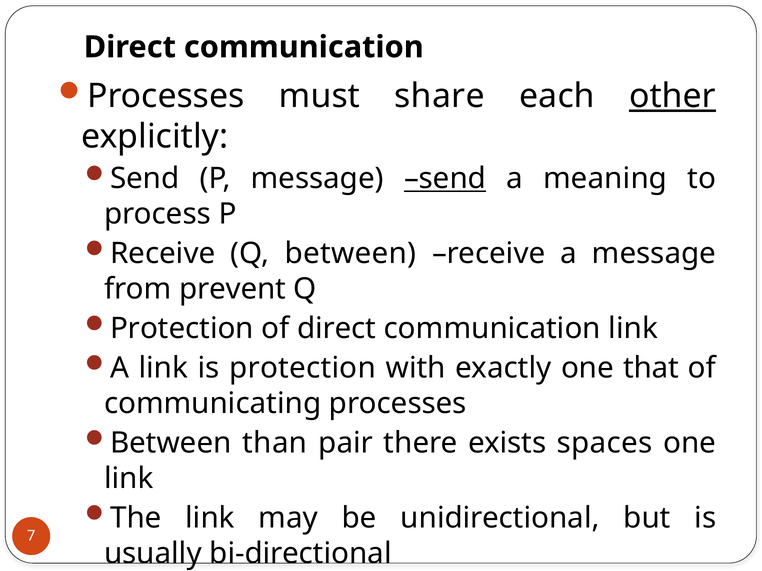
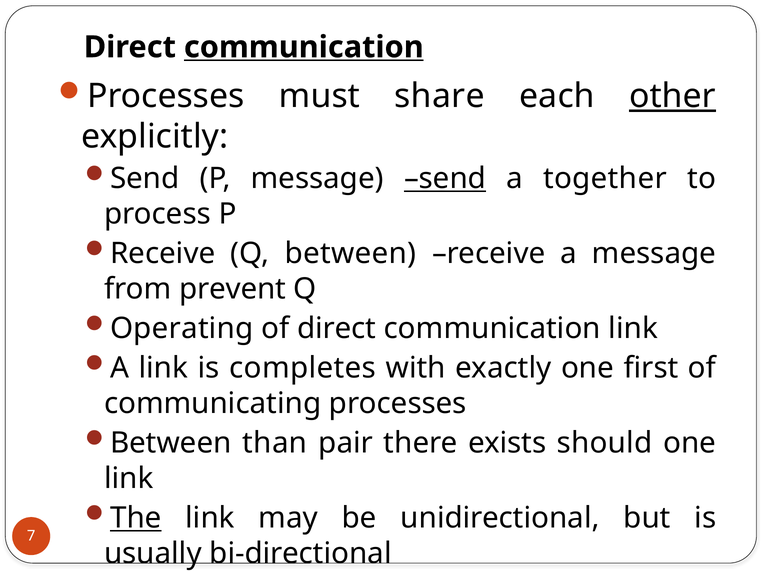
communication at (304, 47) underline: none -> present
meaning: meaning -> together
Protection at (182, 329): Protection -> Operating
is protection: protection -> completes
that: that -> first
spaces: spaces -> should
The underline: none -> present
